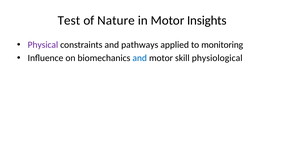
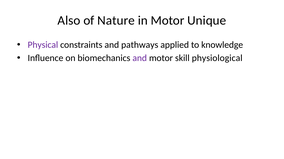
Test: Test -> Also
Insights: Insights -> Unique
monitoring: monitoring -> knowledge
and at (140, 58) colour: blue -> purple
